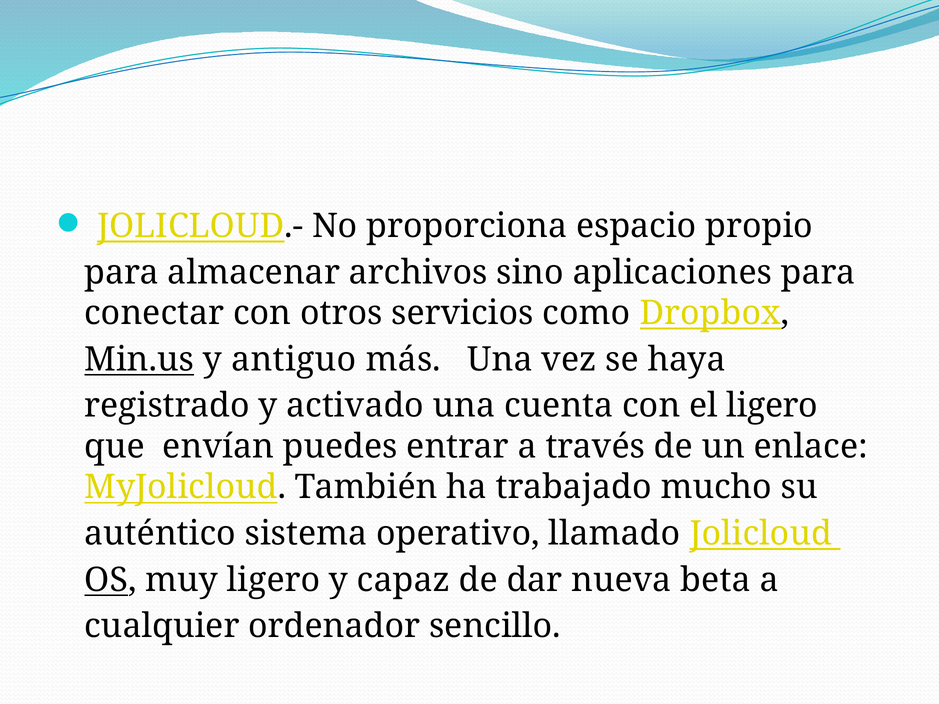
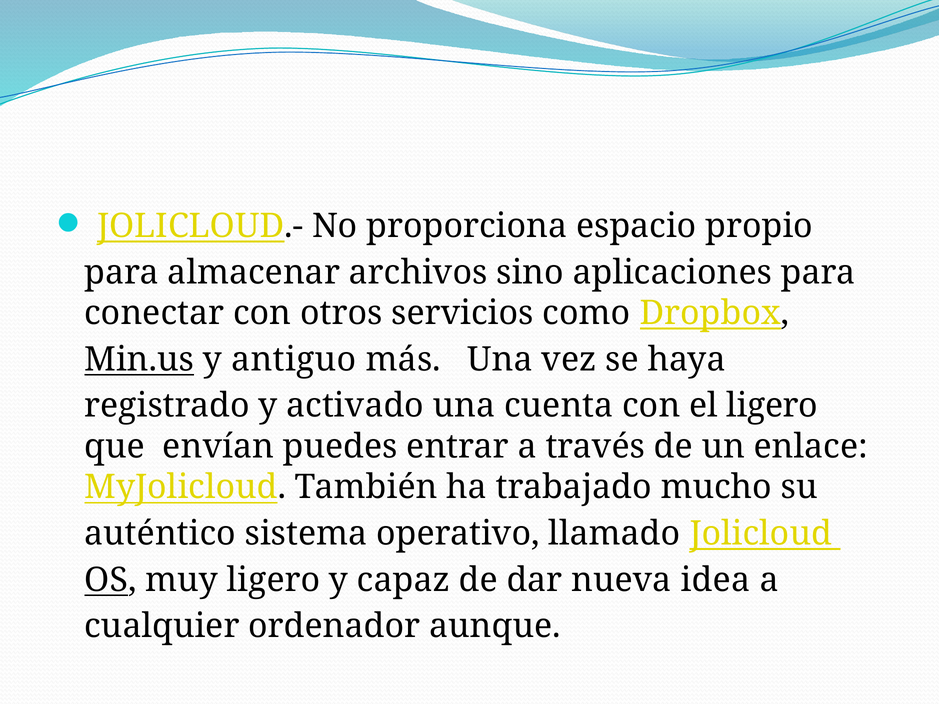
beta: beta -> idea
sencillo: sencillo -> aunque
